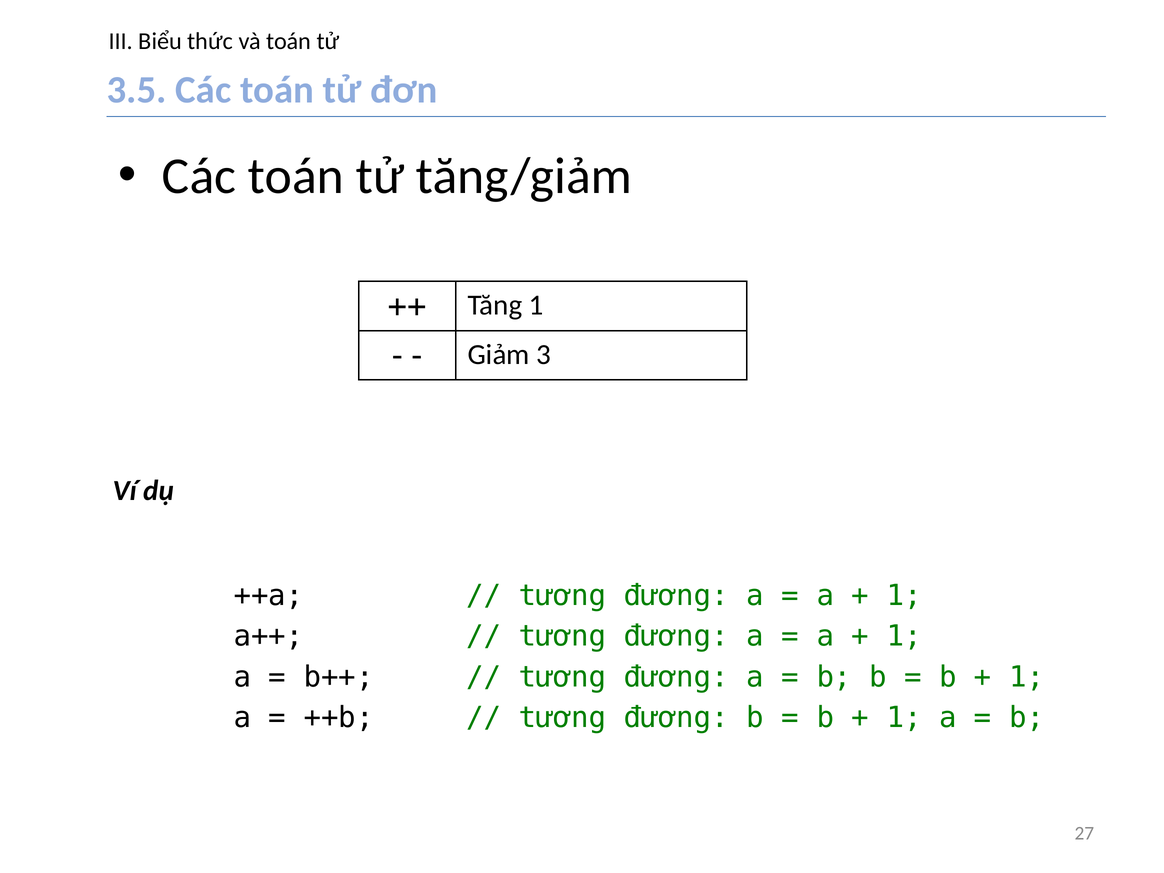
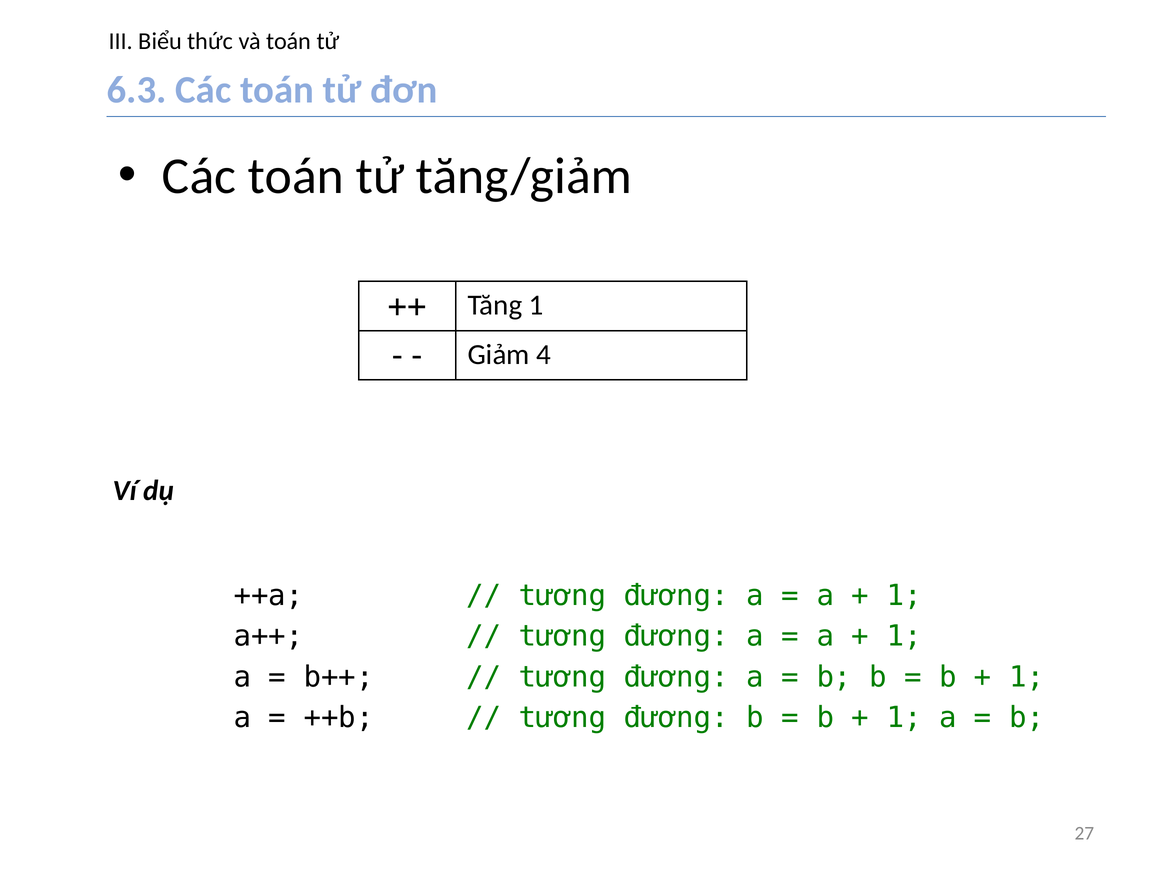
3.5: 3.5 -> 6.3
3: 3 -> 4
